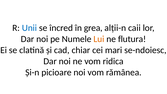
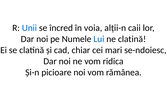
grea: grea -> voia
Lui colour: orange -> blue
ne flutura: flutura -> clatină
